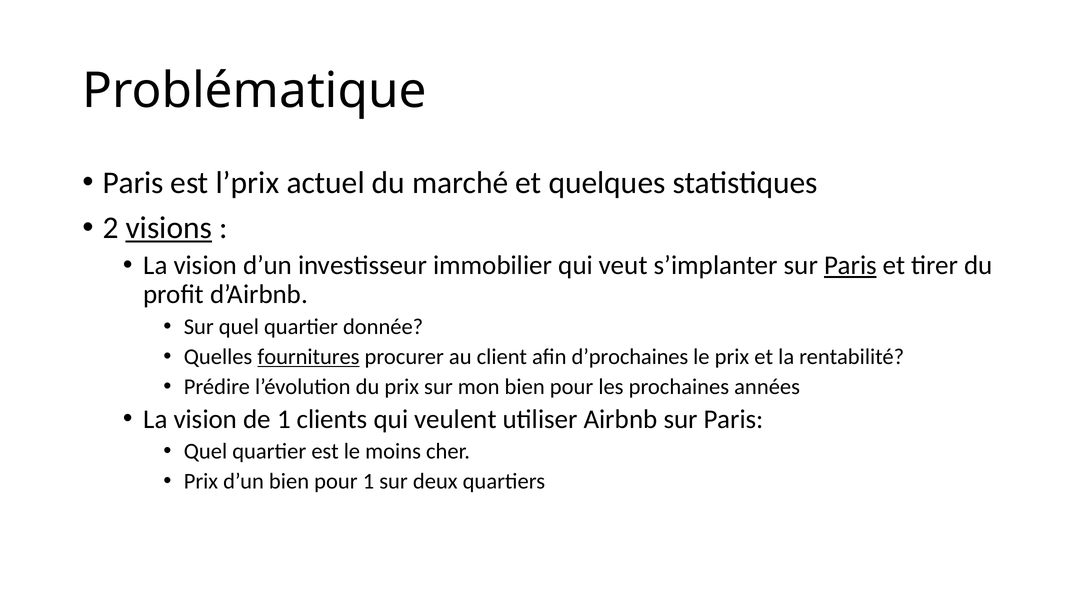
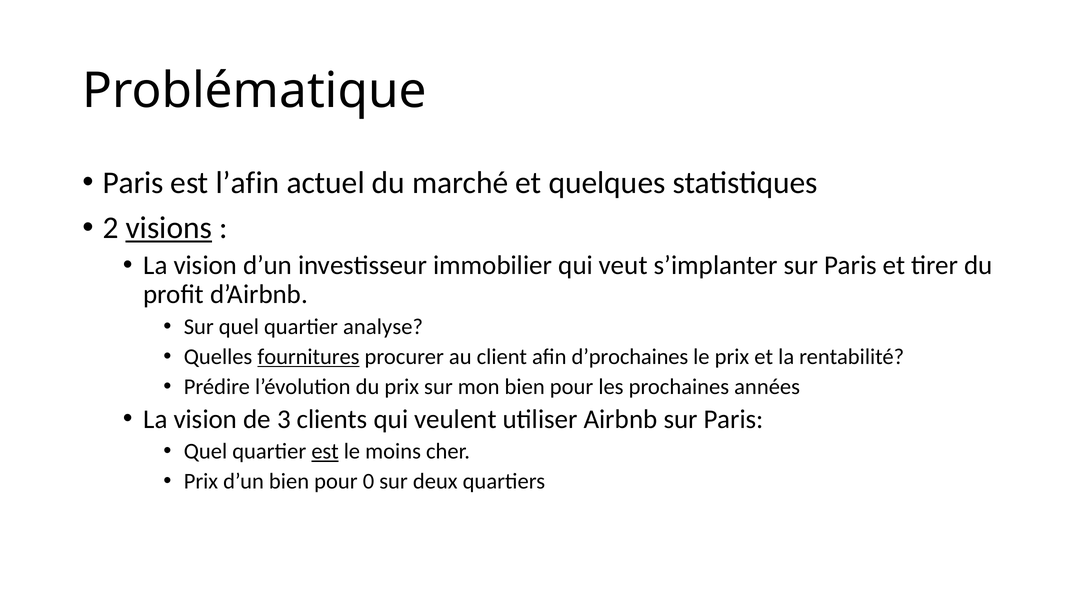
l’prix: l’prix -> l’afin
Paris at (850, 265) underline: present -> none
donnée: donnée -> analyse
de 1: 1 -> 3
est at (325, 452) underline: none -> present
pour 1: 1 -> 0
